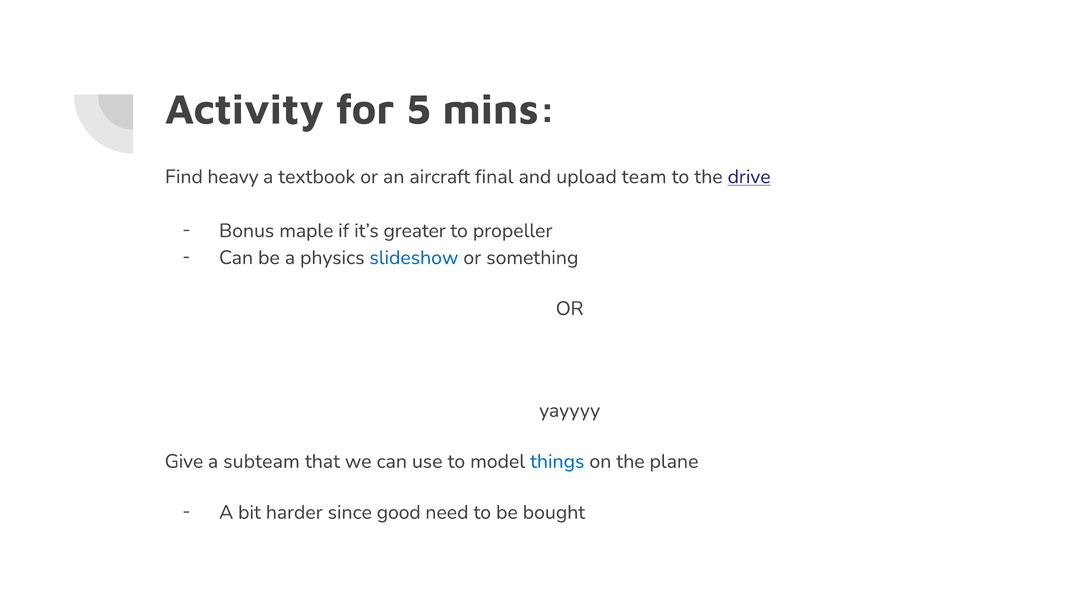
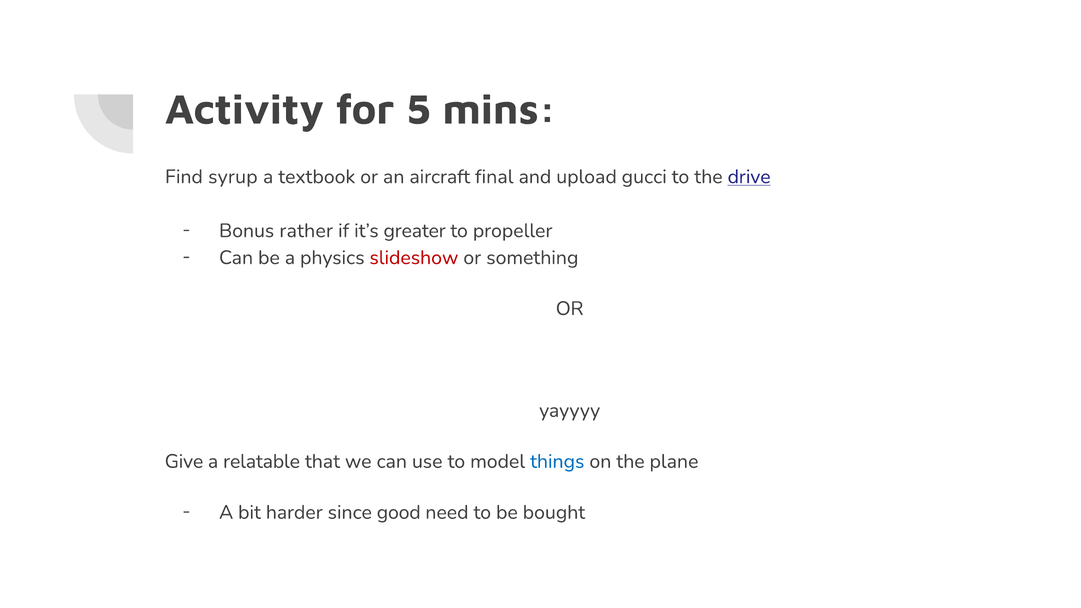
heavy: heavy -> syrup
team: team -> gucci
maple: maple -> rather
slideshow colour: blue -> red
subteam: subteam -> relatable
